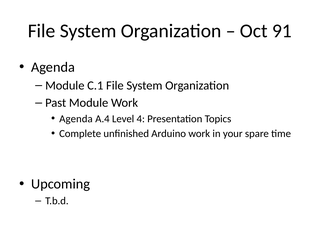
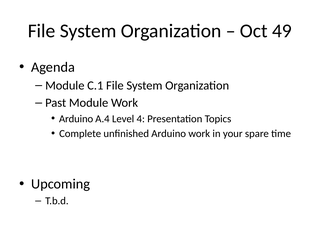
91: 91 -> 49
Agenda at (76, 119): Agenda -> Arduino
